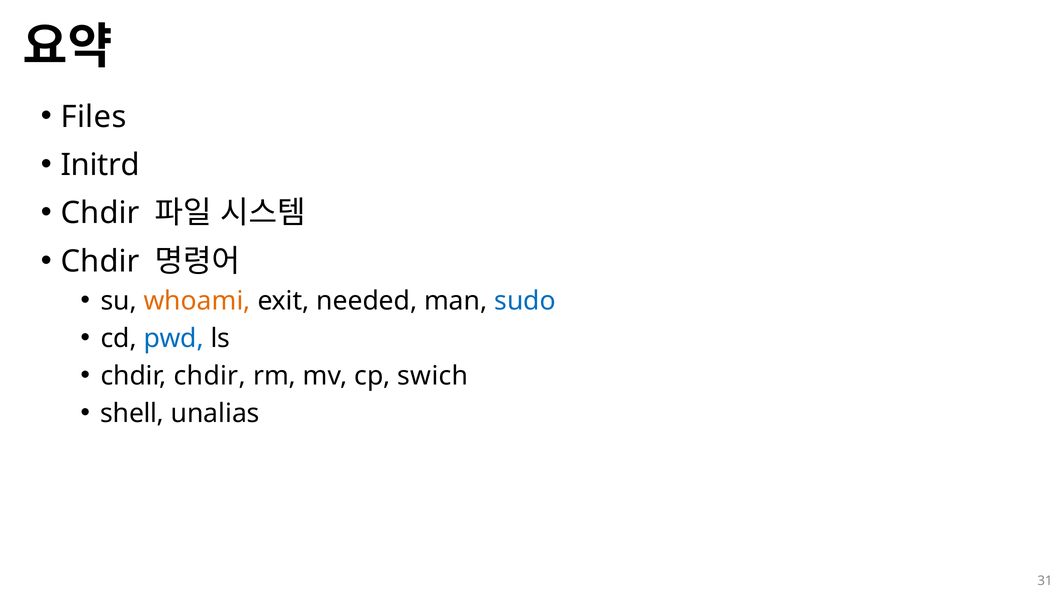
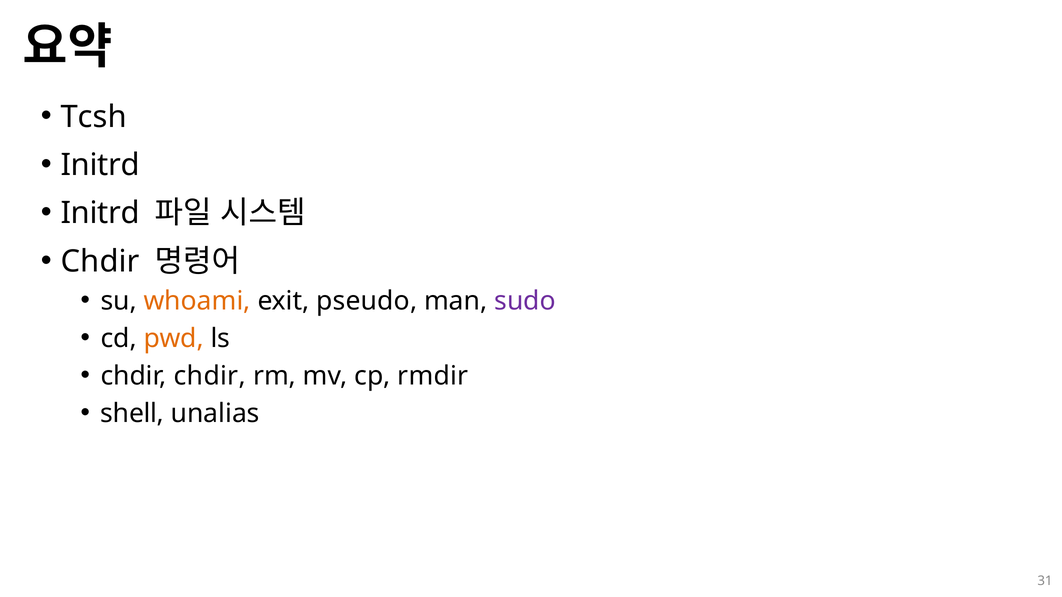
Files: Files -> Tcsh
Chdir at (100, 213): Chdir -> Initrd
needed: needed -> pseudo
sudo colour: blue -> purple
pwd colour: blue -> orange
swich: swich -> rmdir
